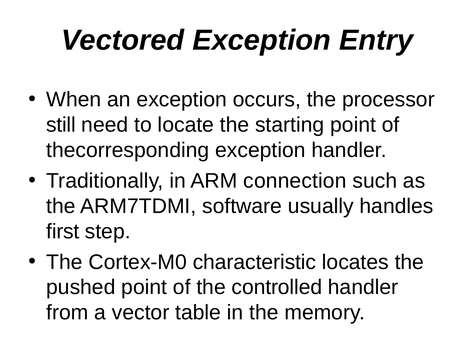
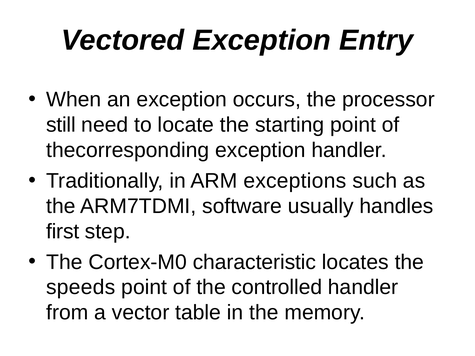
connection: connection -> exceptions
ﬁrst: ﬁrst -> first
pushed: pushed -> speeds
